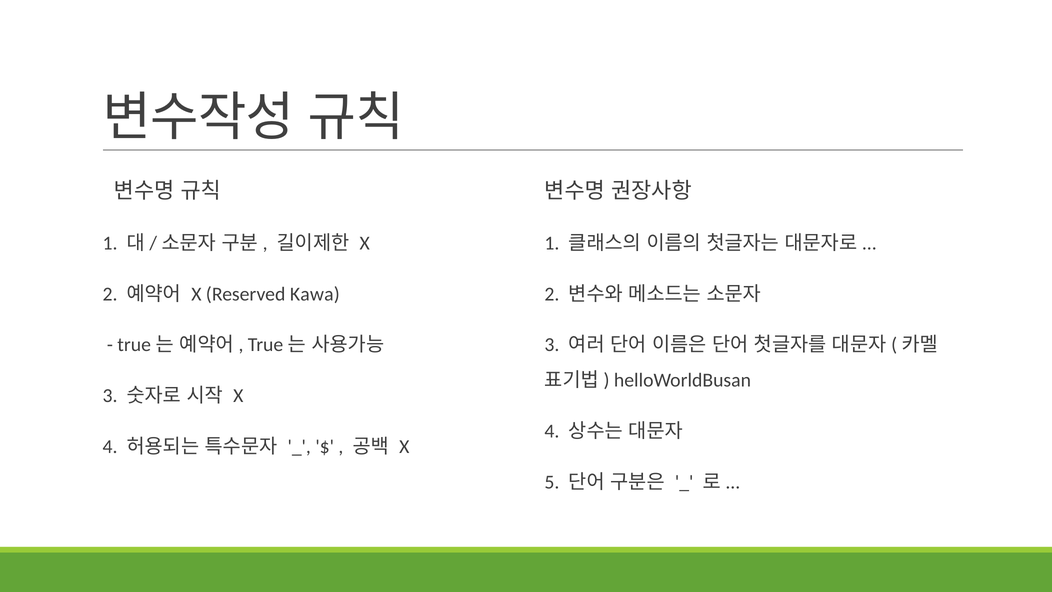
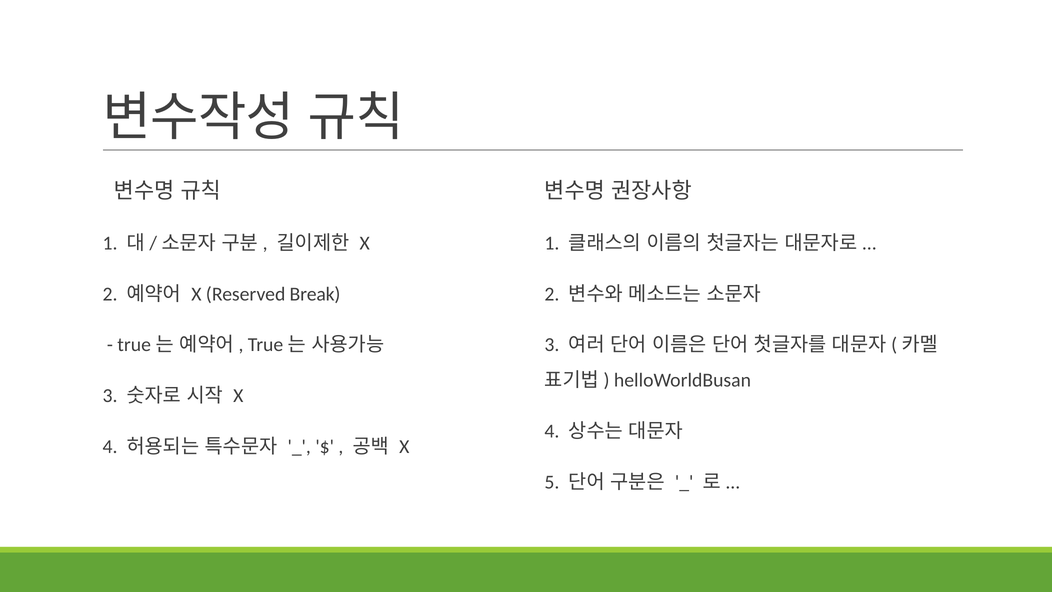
Kawa: Kawa -> Break
